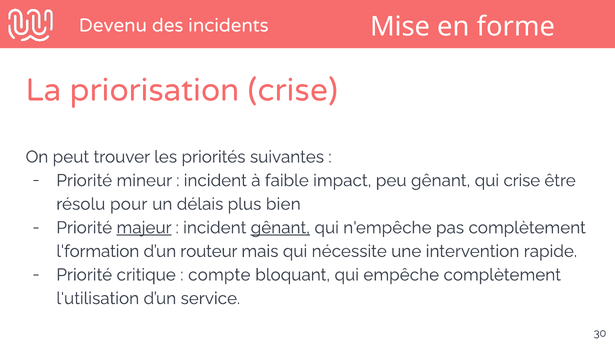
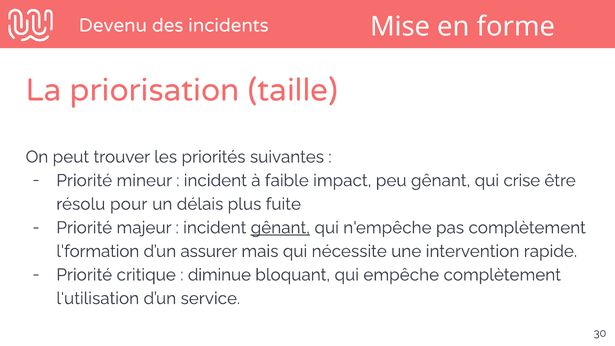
priorisation crise: crise -> taille
bien: bien -> fuite
majeur underline: present -> none
routeur: routeur -> assurer
compte: compte -> diminue
